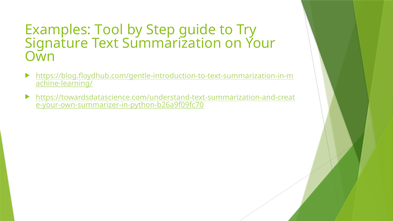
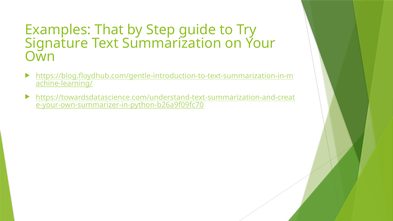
Tool: Tool -> That
